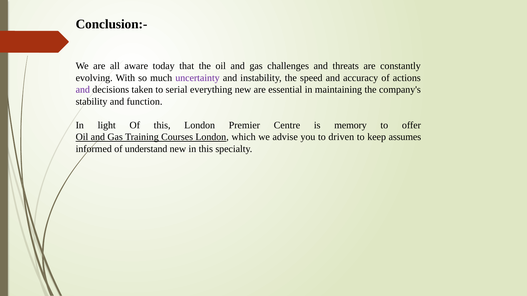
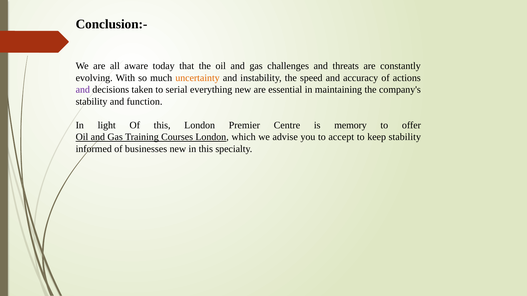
uncertainty colour: purple -> orange
driven: driven -> accept
keep assumes: assumes -> stability
understand: understand -> businesses
